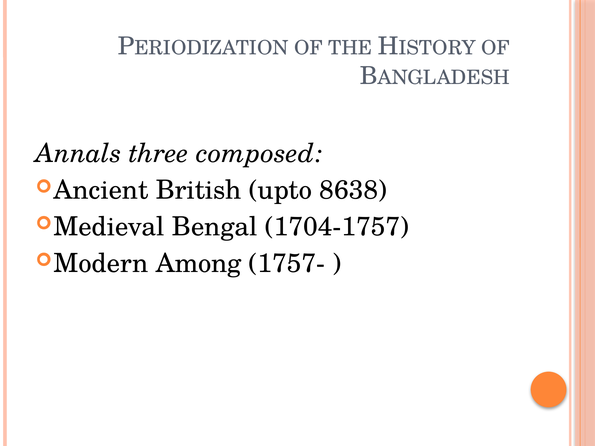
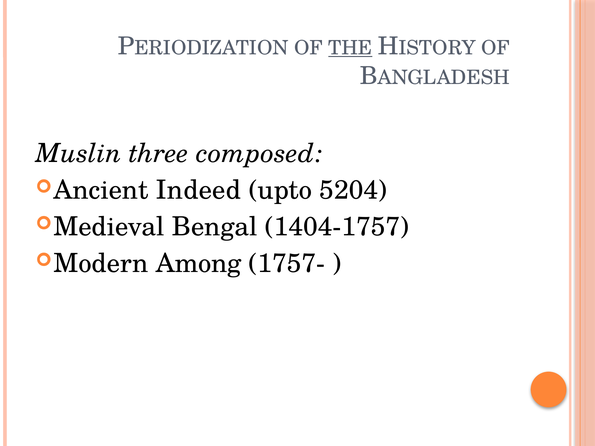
THE underline: none -> present
Annals: Annals -> Muslin
British: British -> Indeed
8638: 8638 -> 5204
1704-1757: 1704-1757 -> 1404-1757
